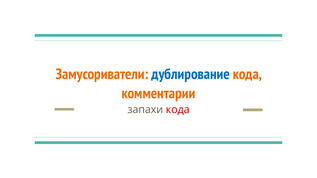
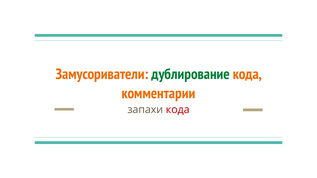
дублирование colour: blue -> green
